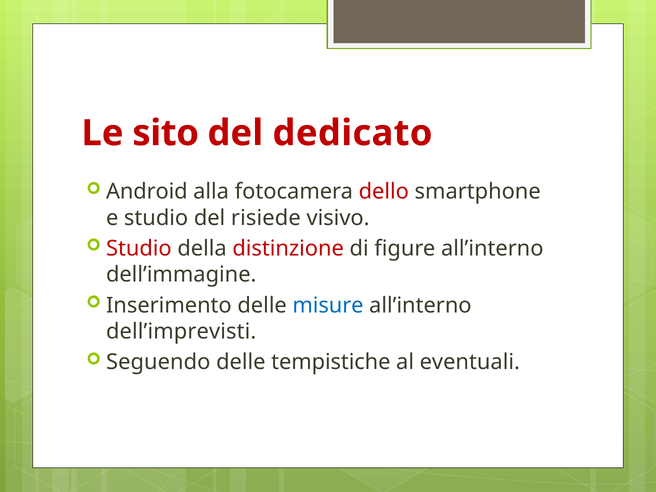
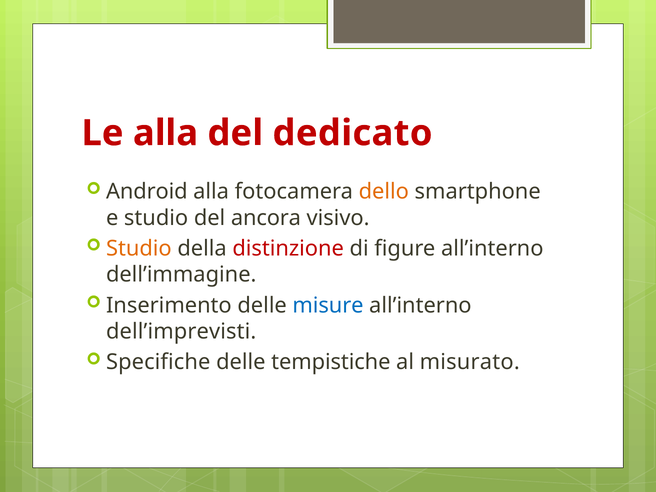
Le sito: sito -> alla
dello colour: red -> orange
risiede: risiede -> ancora
Studio at (139, 248) colour: red -> orange
Seguendo: Seguendo -> Specifiche
eventuali: eventuali -> misurato
